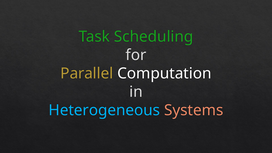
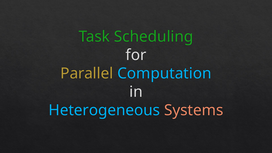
Computation colour: white -> light blue
